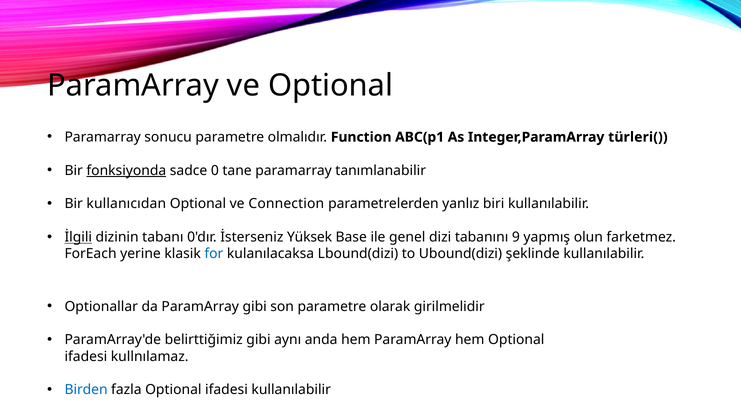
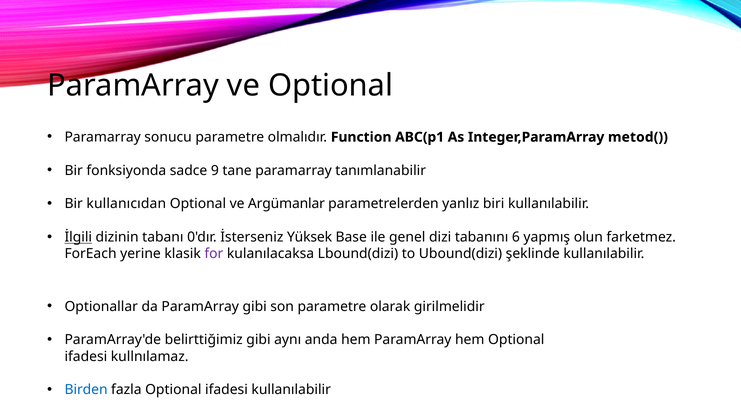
türleri(: türleri( -> metod(
fonksiyonda underline: present -> none
0: 0 -> 9
Connection: Connection -> Argümanlar
9: 9 -> 6
for colour: blue -> purple
